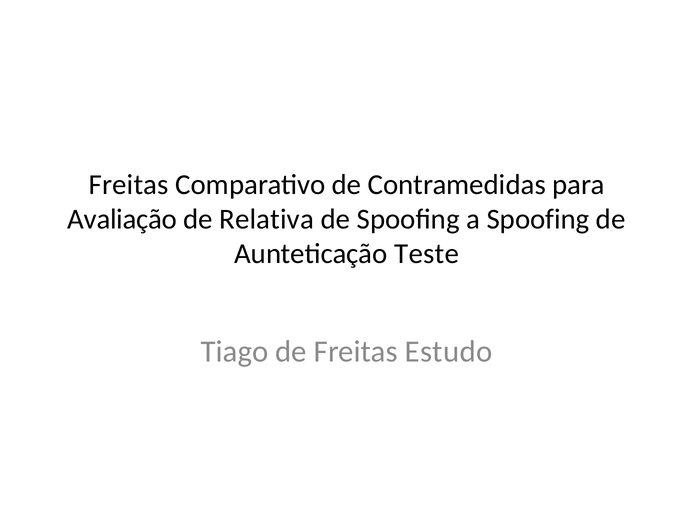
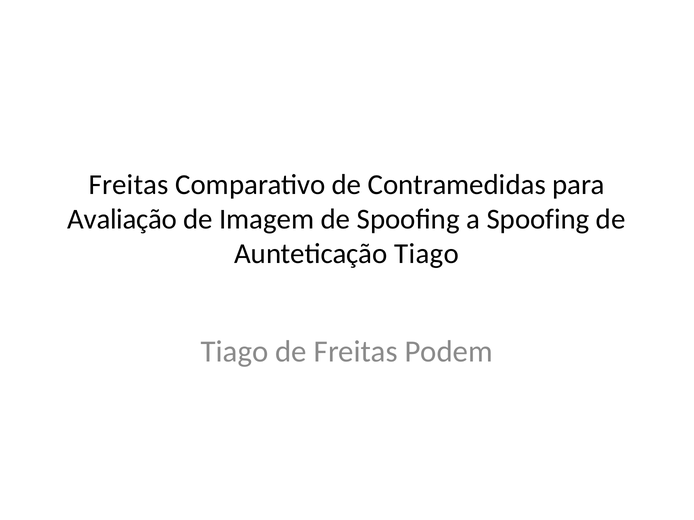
Relativa: Relativa -> Imagem
Aunteticação Teste: Teste -> Tiago
Estudo: Estudo -> Podem
